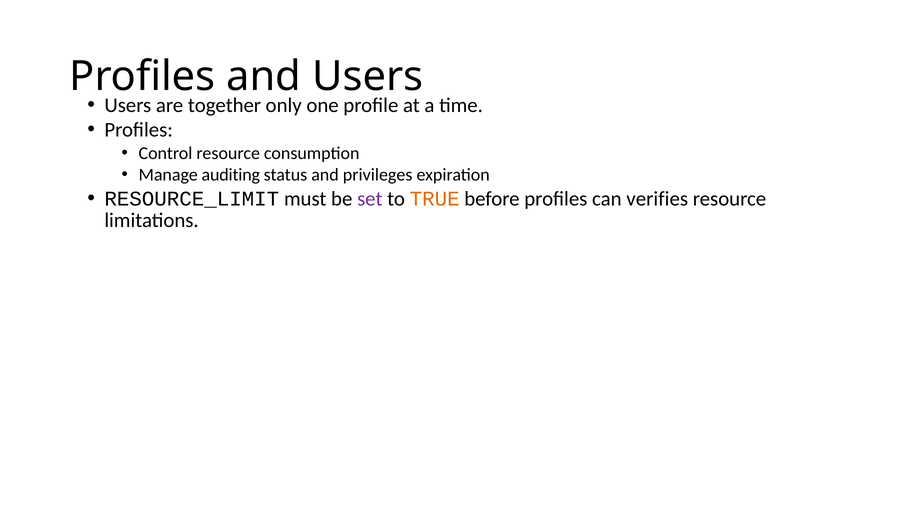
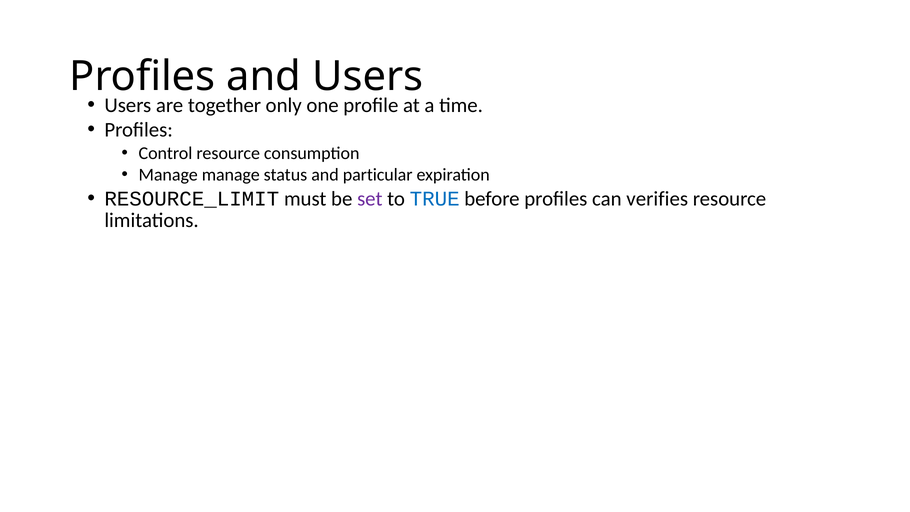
Manage auditing: auditing -> manage
privileges: privileges -> particular
TRUE colour: orange -> blue
